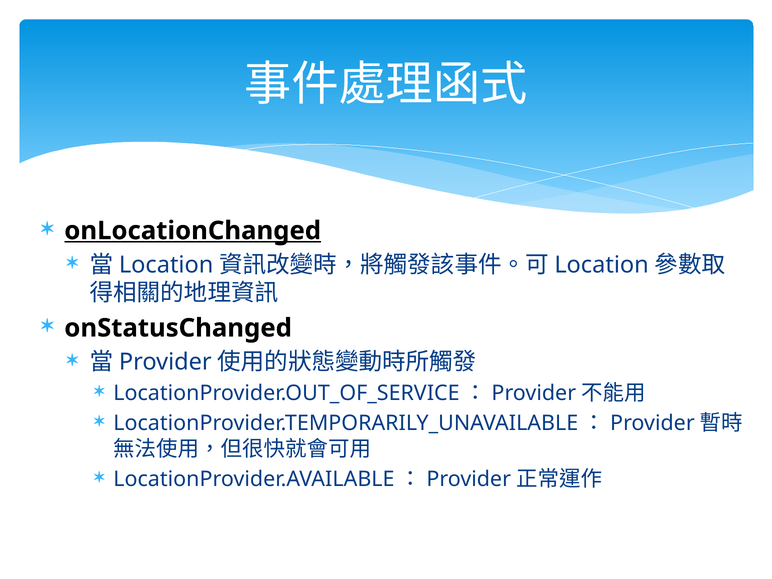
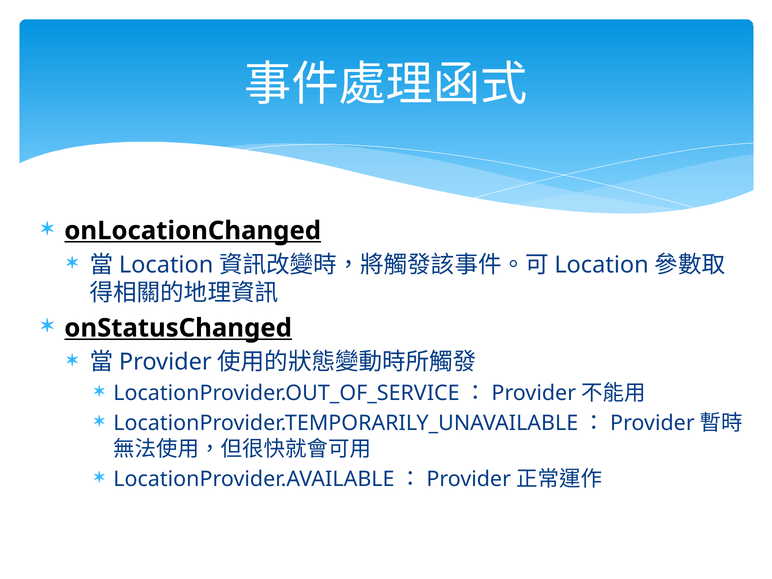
onStatusChanged underline: none -> present
